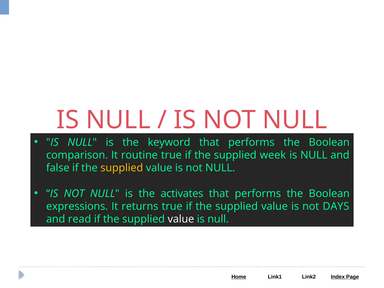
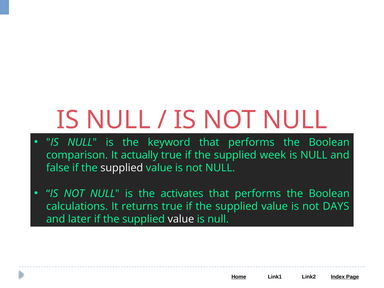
routine: routine -> actually
supplied at (122, 168) colour: yellow -> white
expressions: expressions -> calculations
read: read -> later
